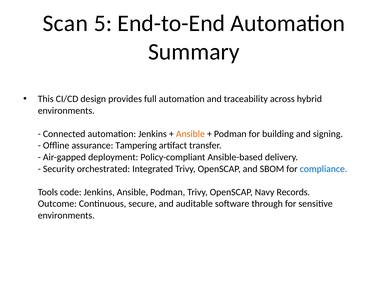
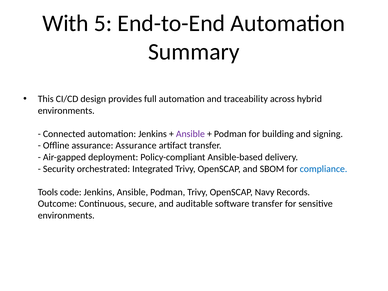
Scan: Scan -> With
Ansible at (190, 134) colour: orange -> purple
assurance Tampering: Tampering -> Assurance
software through: through -> transfer
